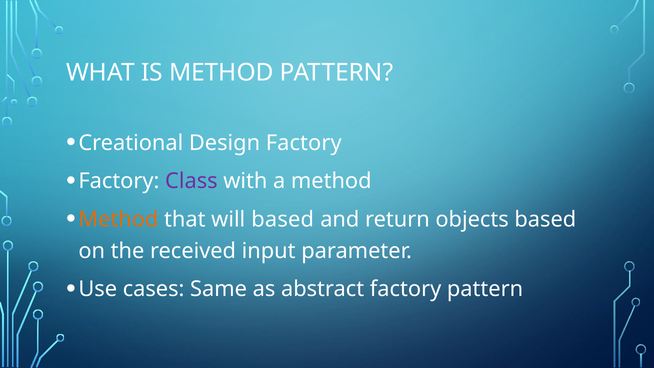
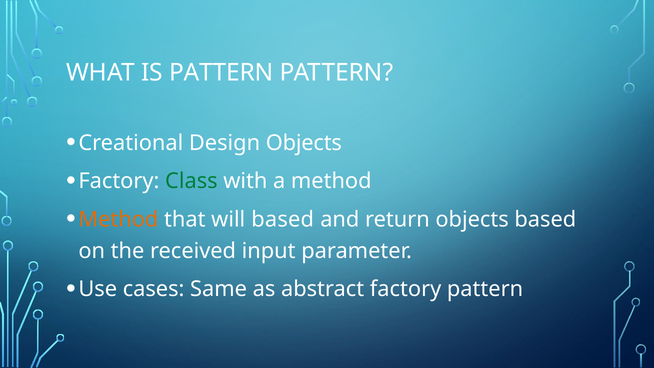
IS METHOD: METHOD -> PATTERN
Design Factory: Factory -> Objects
Class colour: purple -> green
